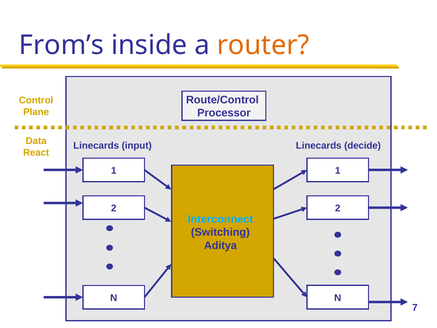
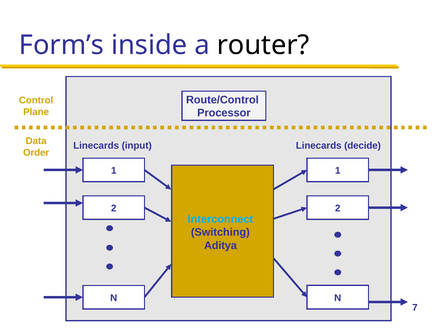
From’s: From’s -> Form’s
router colour: orange -> black
React: React -> Order
